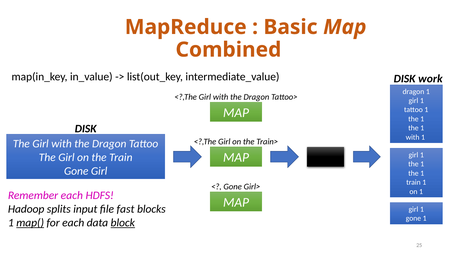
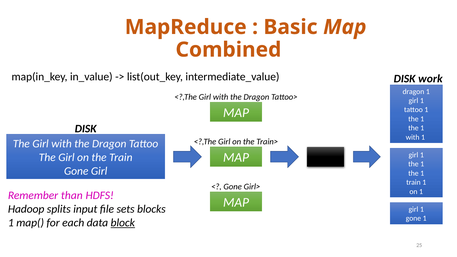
Remember each: each -> than
fast: fast -> sets
map( underline: present -> none
